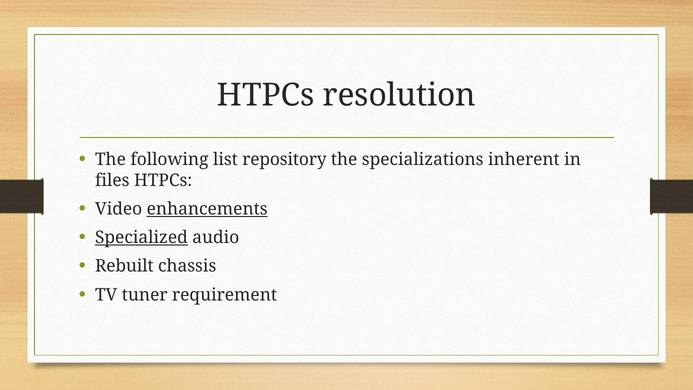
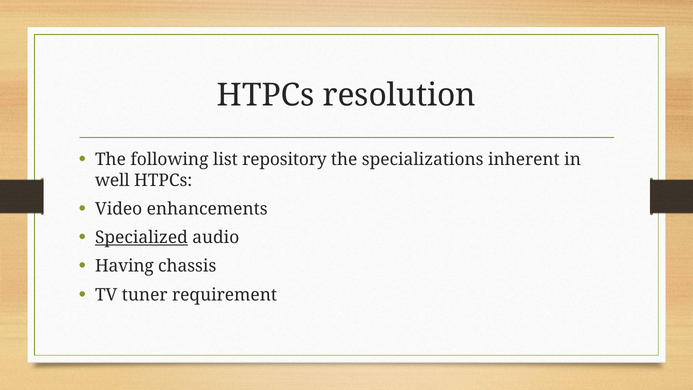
files: files -> well
enhancements underline: present -> none
Rebuilt: Rebuilt -> Having
